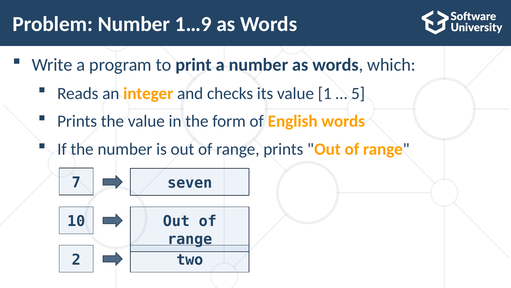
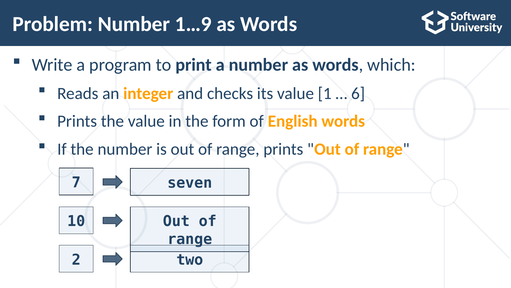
5: 5 -> 6
